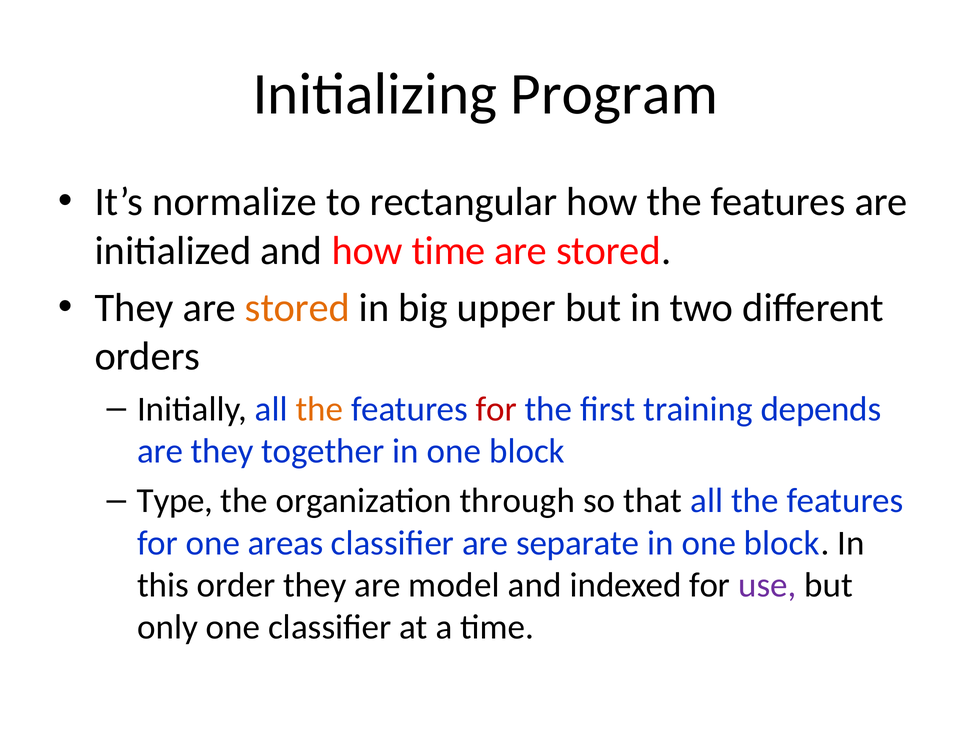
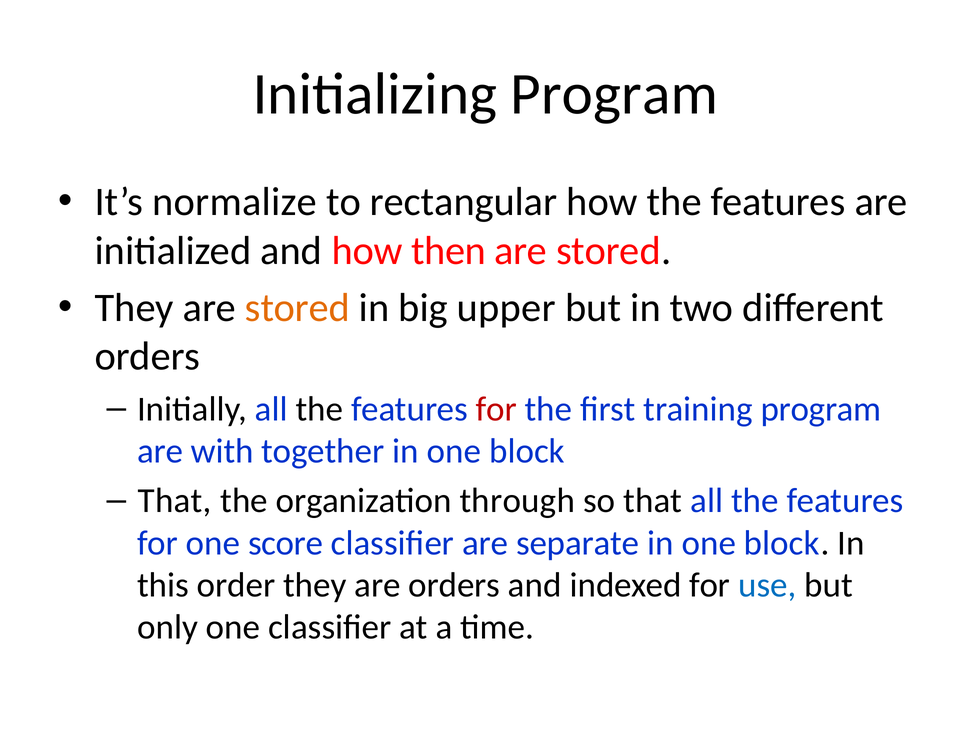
how time: time -> then
the at (319, 409) colour: orange -> black
training depends: depends -> program
are they: they -> with
Type at (175, 500): Type -> That
areas: areas -> score
are model: model -> orders
use colour: purple -> blue
